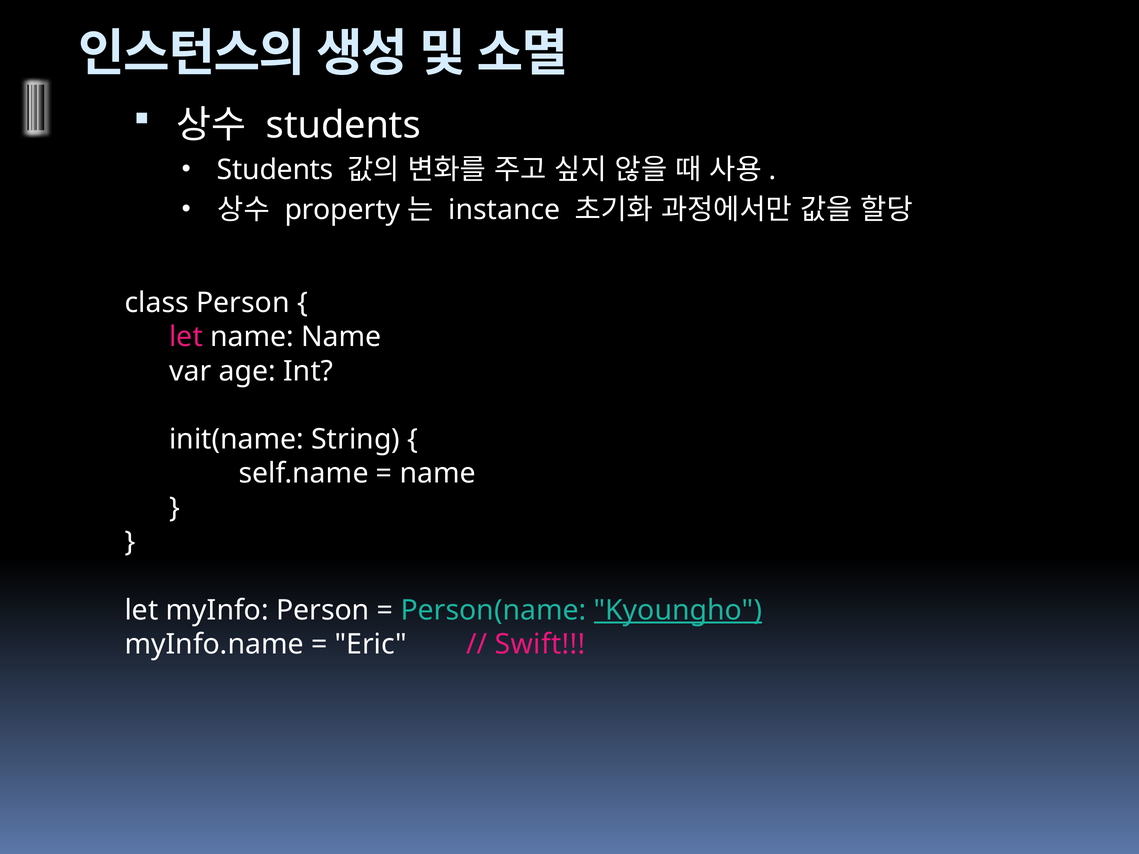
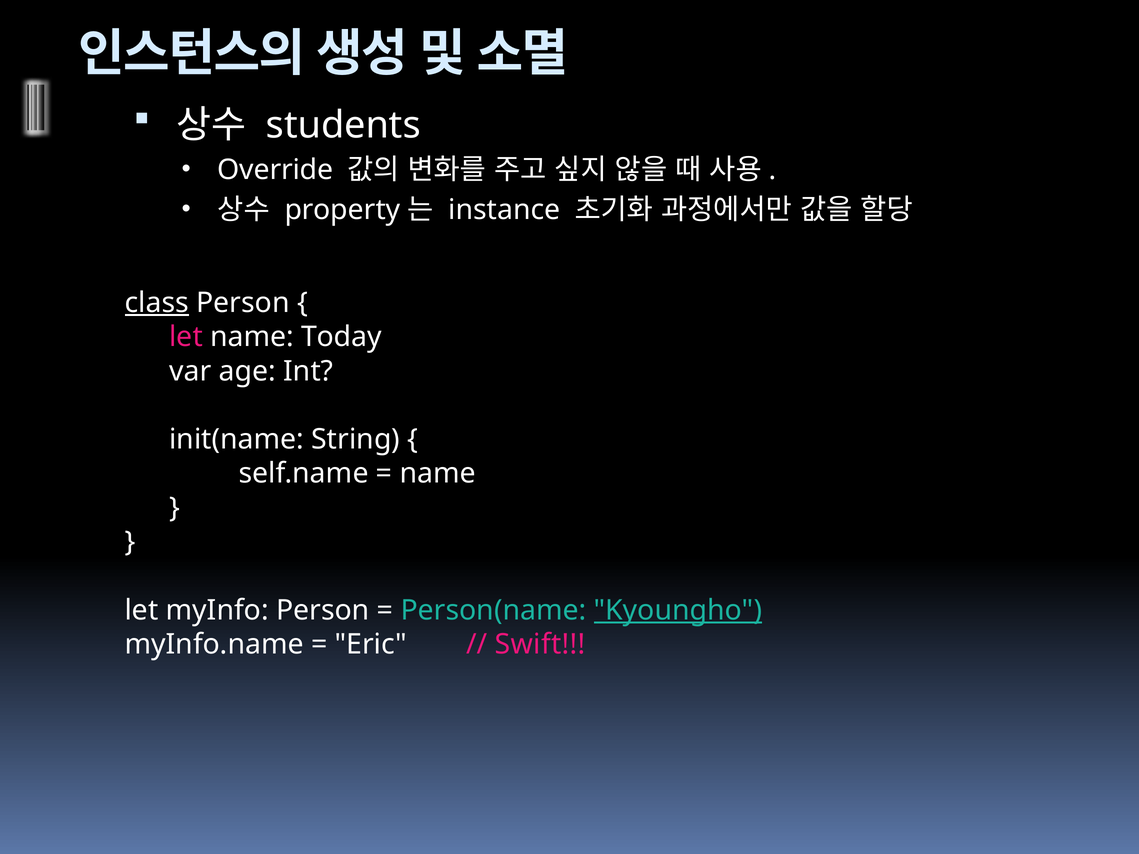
Students at (275, 170): Students -> Override
class underline: none -> present
name Name: Name -> Today
